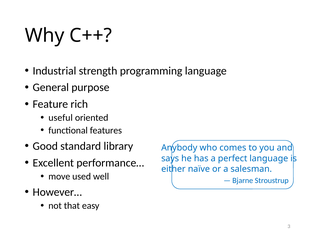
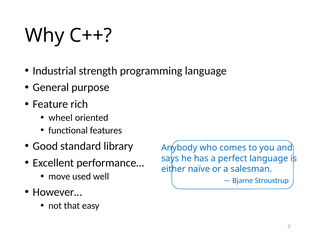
useful: useful -> wheel
